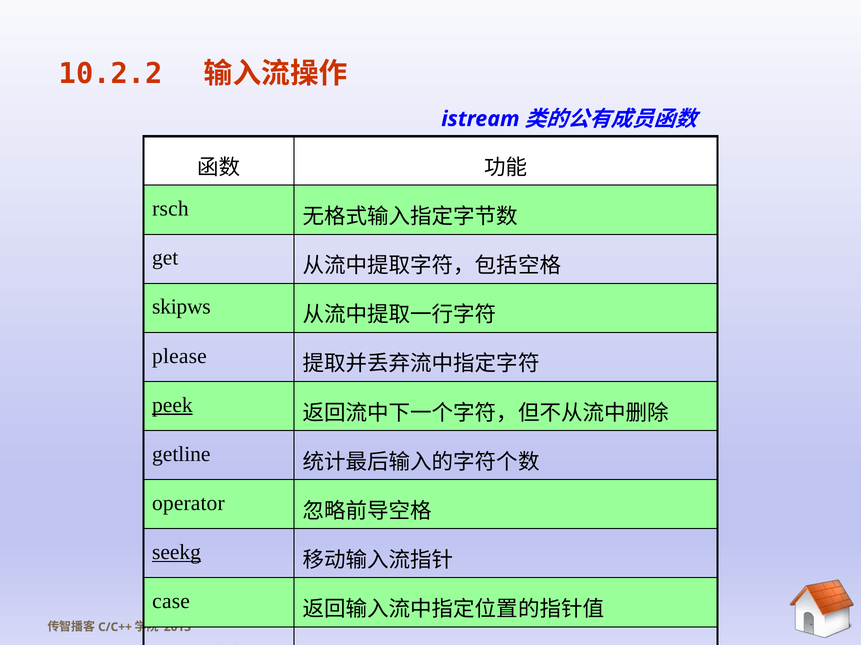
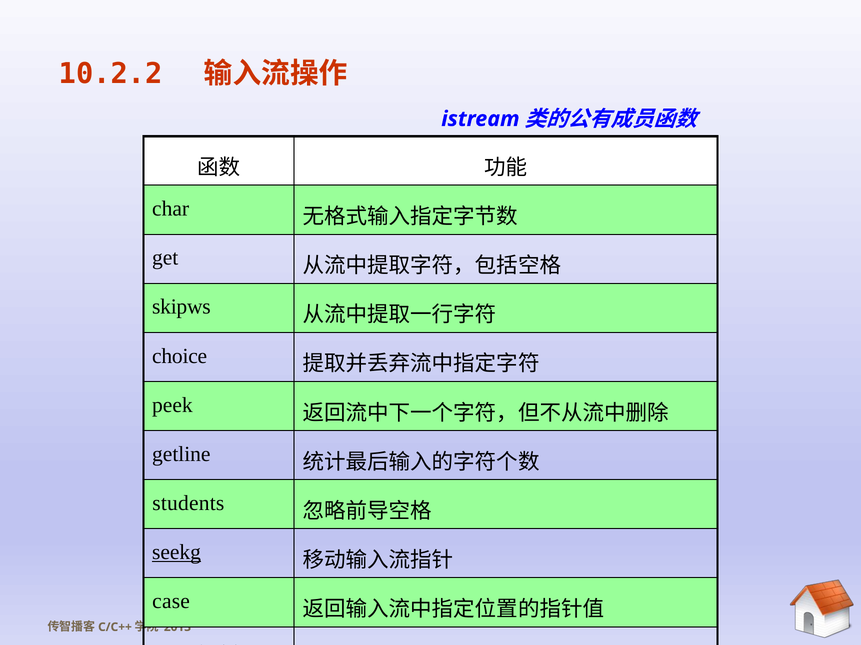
rsch: rsch -> char
please: please -> choice
peek underline: present -> none
operator: operator -> students
